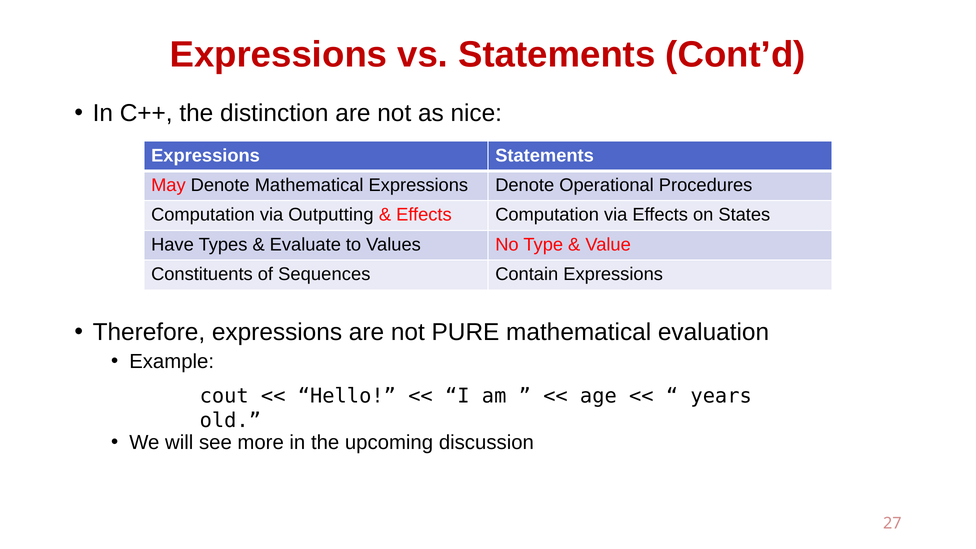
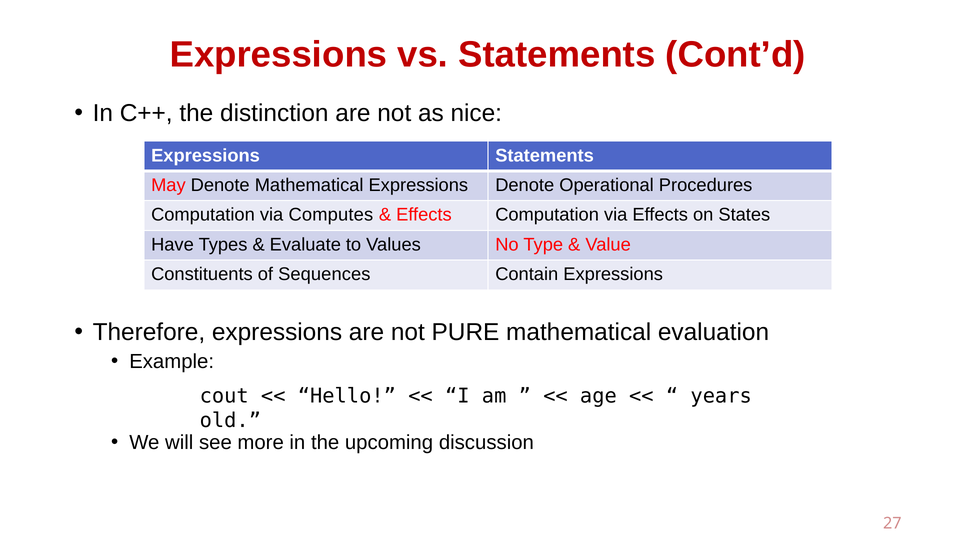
Outputting: Outputting -> Computes
